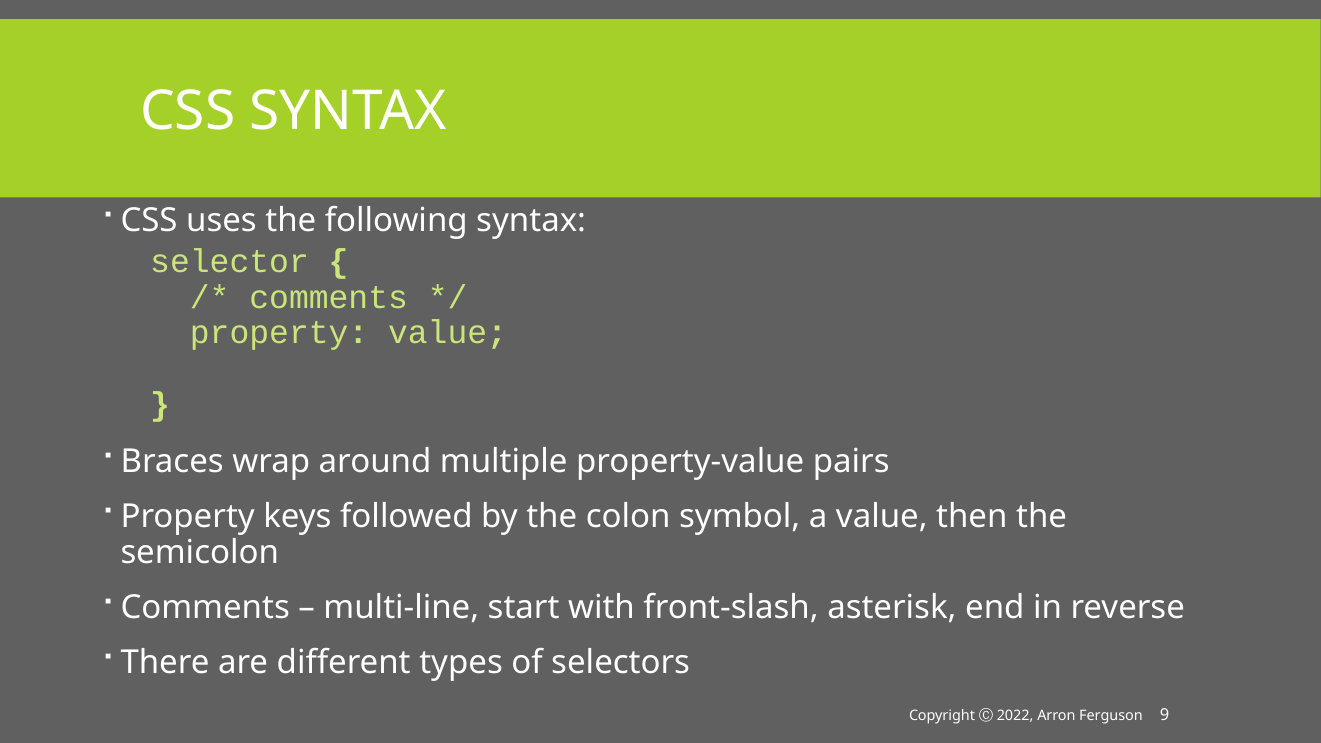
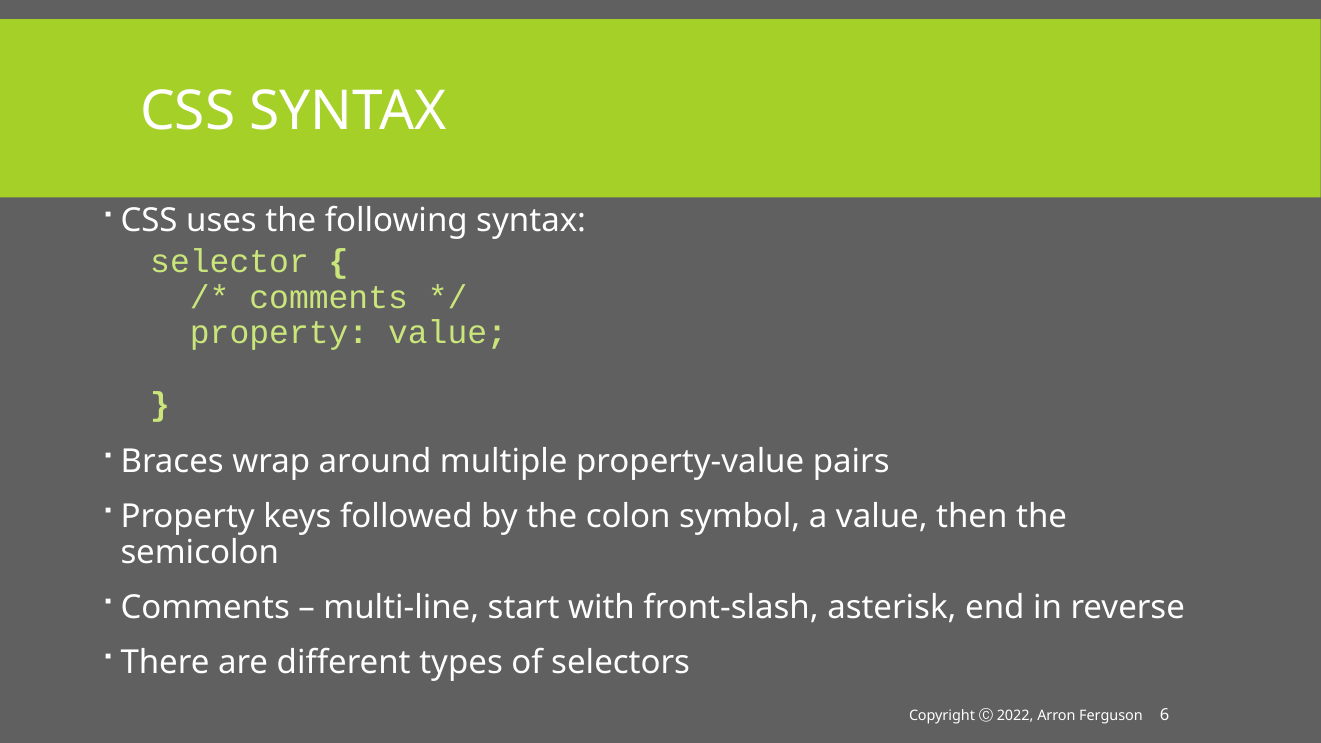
9: 9 -> 6
